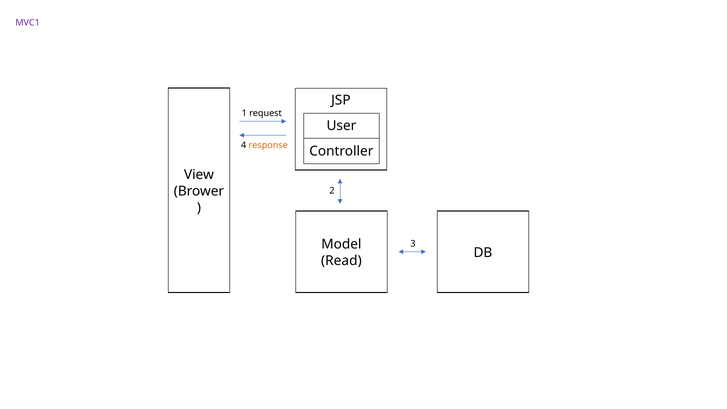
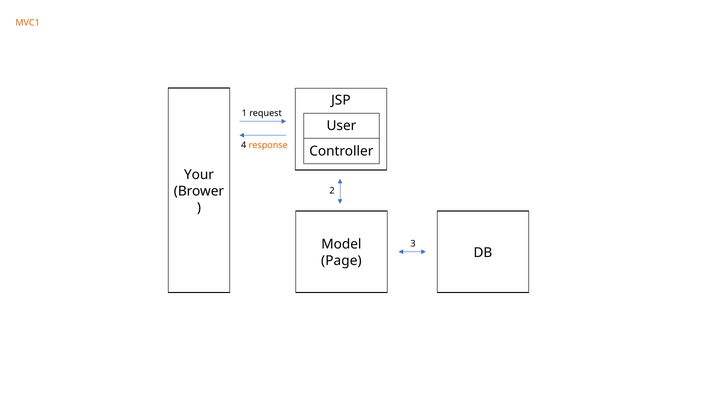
MVC1 colour: purple -> orange
View: View -> Your
Read: Read -> Page
